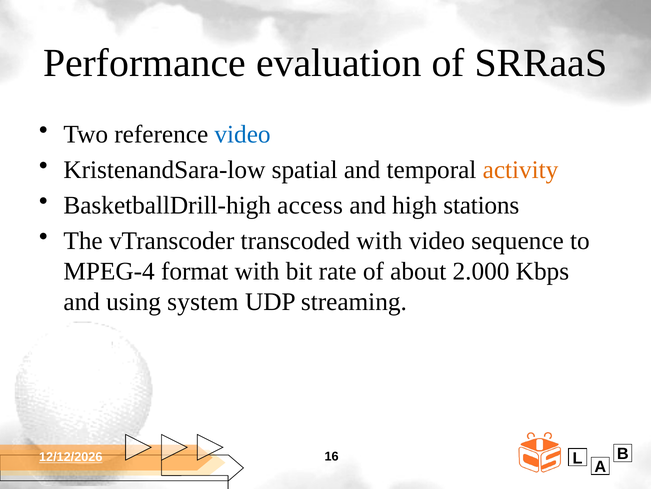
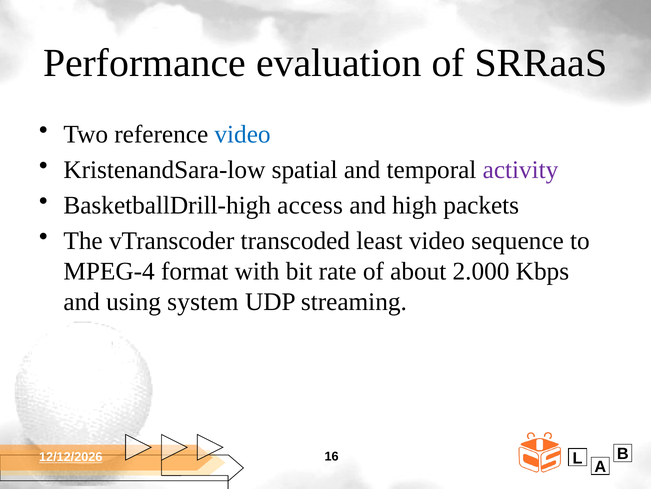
activity colour: orange -> purple
stations: stations -> packets
transcoded with: with -> least
